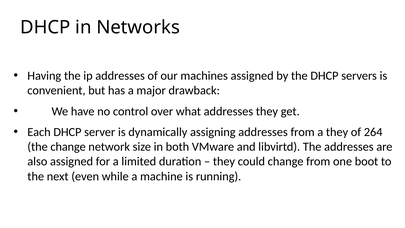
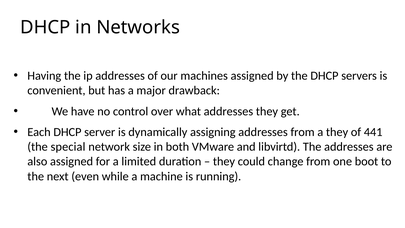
264: 264 -> 441
the change: change -> special
